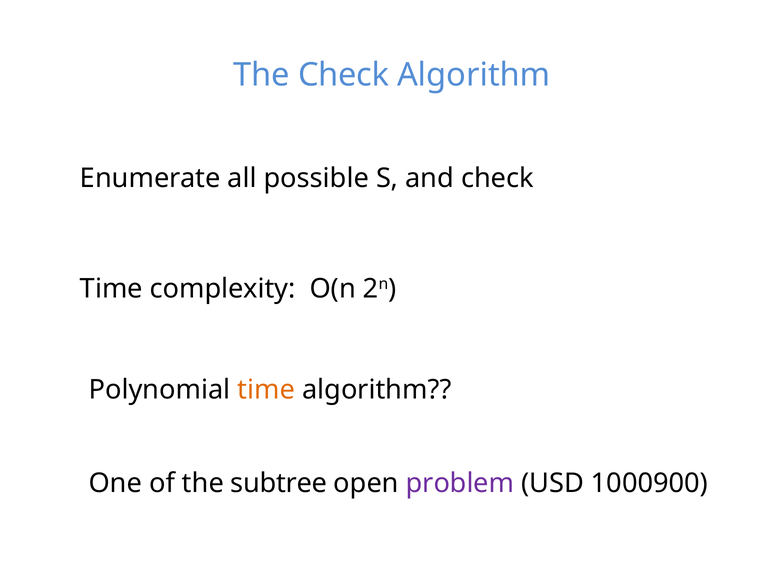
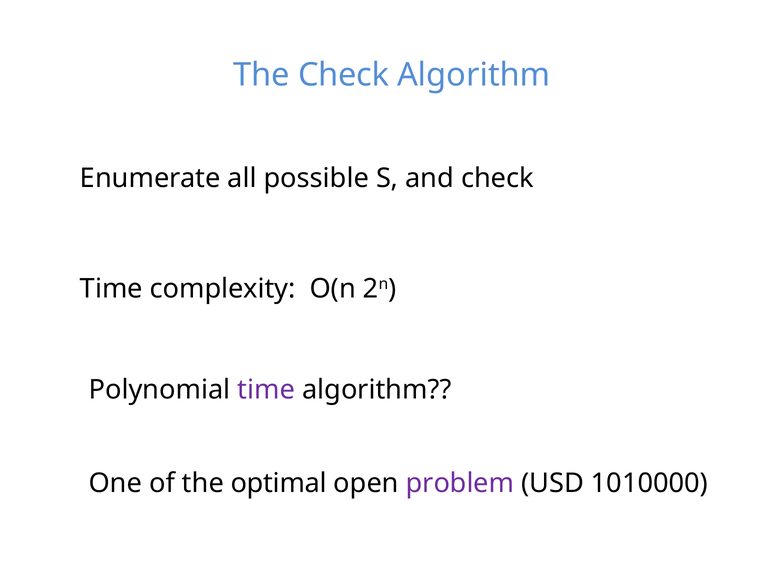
time at (266, 390) colour: orange -> purple
subtree: subtree -> optimal
1000900: 1000900 -> 1010000
